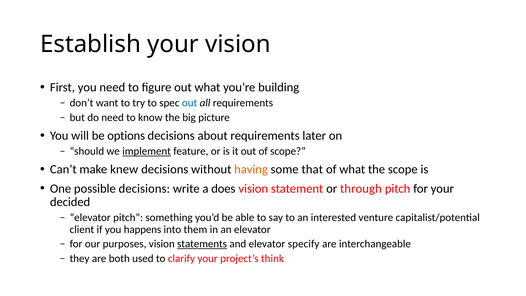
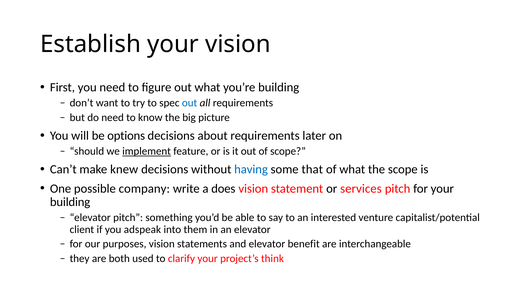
having colour: orange -> blue
possible decisions: decisions -> company
through: through -> services
decided at (70, 202): decided -> building
happens: happens -> adspeak
statements underline: present -> none
specify: specify -> benefit
